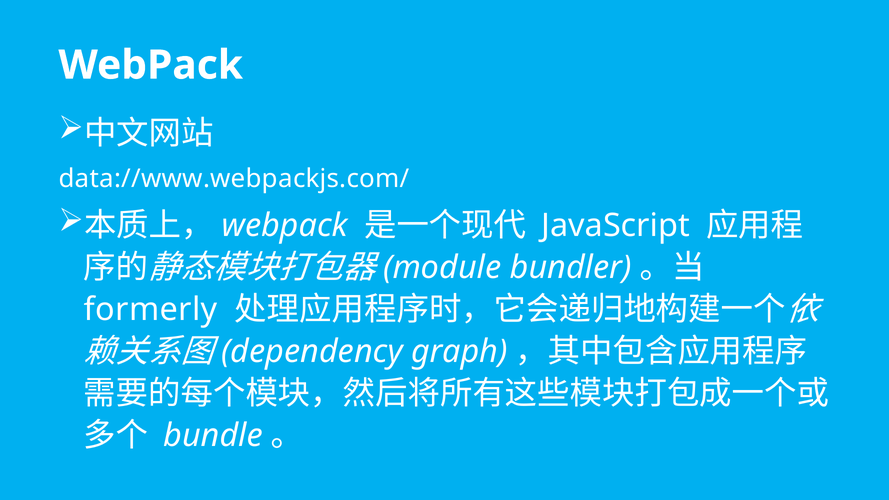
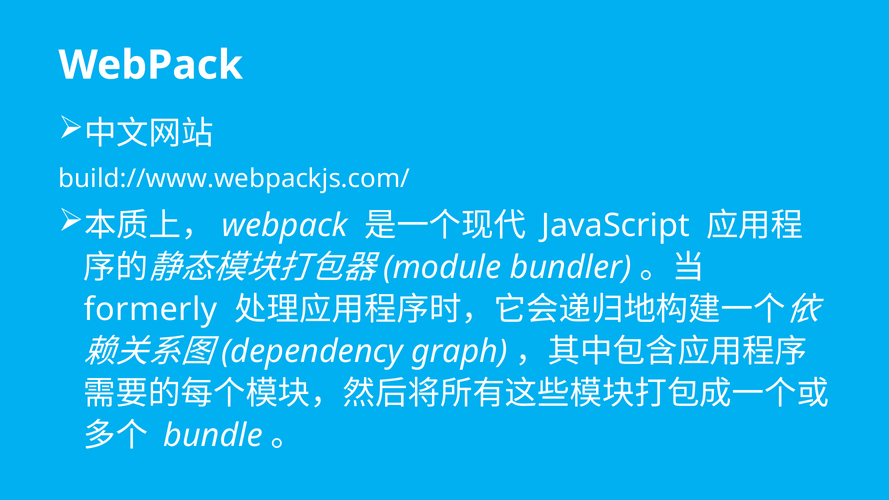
data://www.webpackjs.com/: data://www.webpackjs.com/ -> build://www.webpackjs.com/
